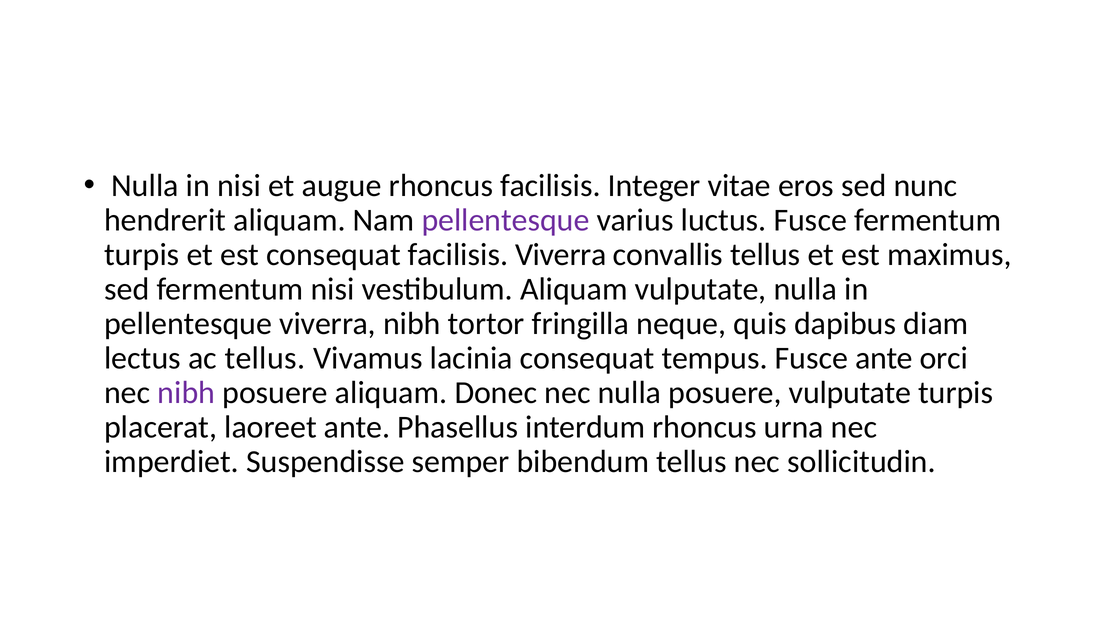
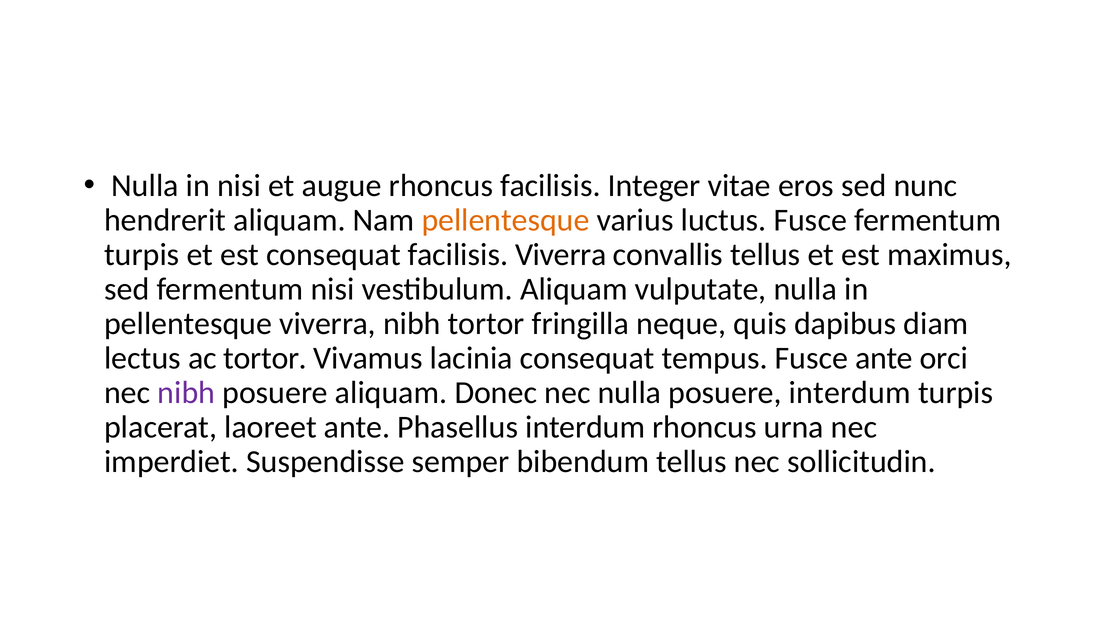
pellentesque at (505, 220) colour: purple -> orange
ac tellus: tellus -> tortor
posuere vulputate: vulputate -> interdum
